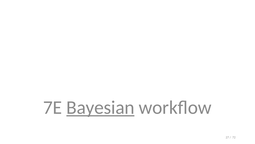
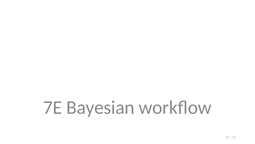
Bayesian underline: present -> none
